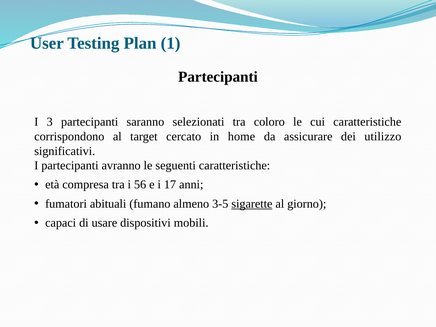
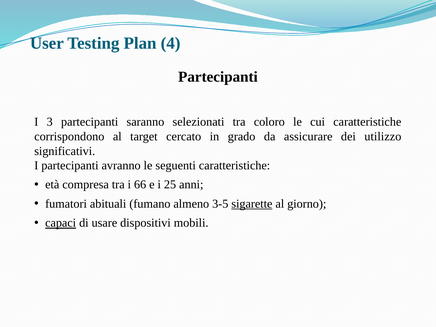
1: 1 -> 4
home: home -> grado
56: 56 -> 66
17: 17 -> 25
capaci underline: none -> present
